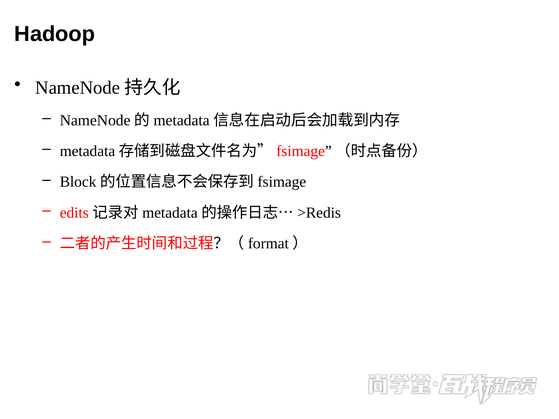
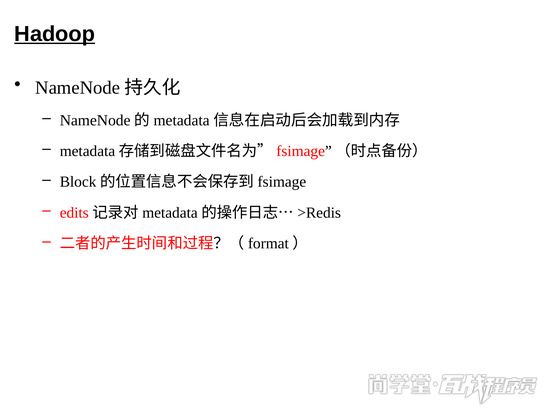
Hadoop underline: none -> present
